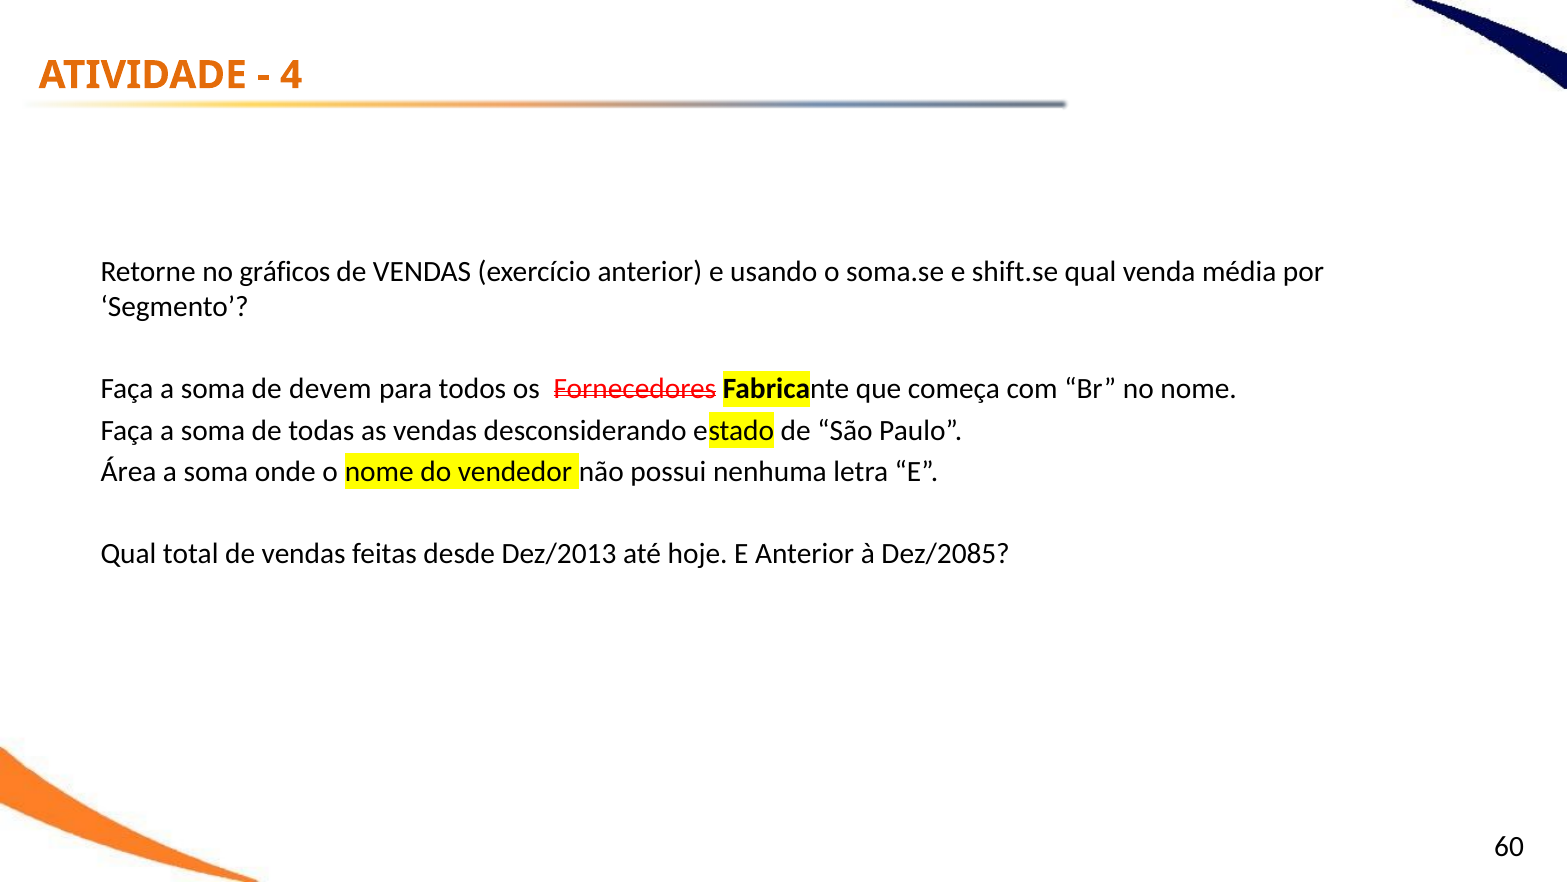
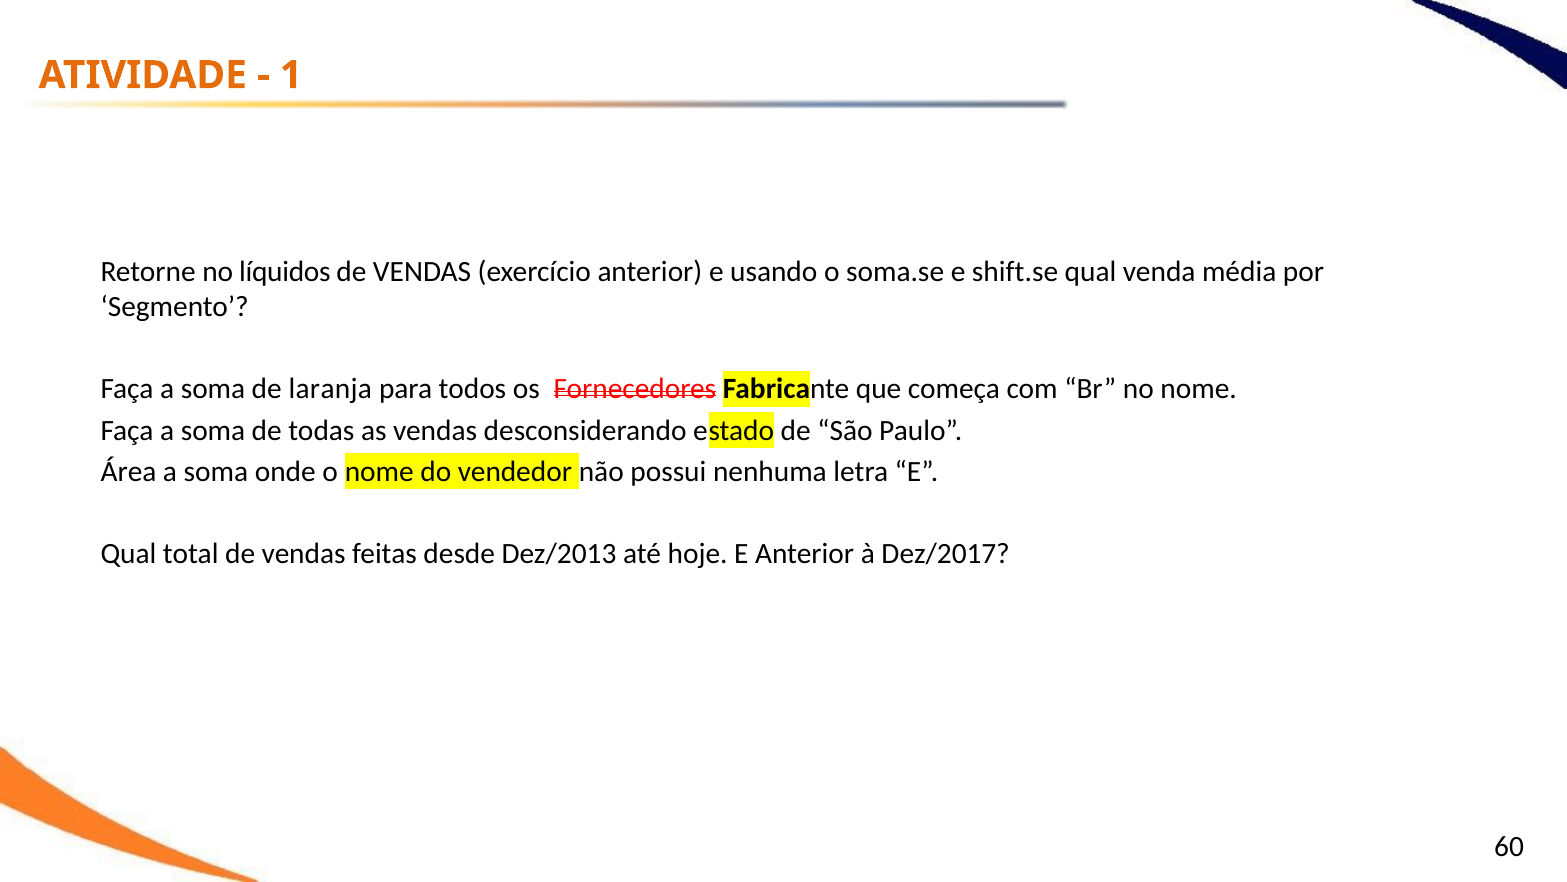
4: 4 -> 1
gráficos: gráficos -> líquidos
devem: devem -> laranja
Dez/2085: Dez/2085 -> Dez/2017
